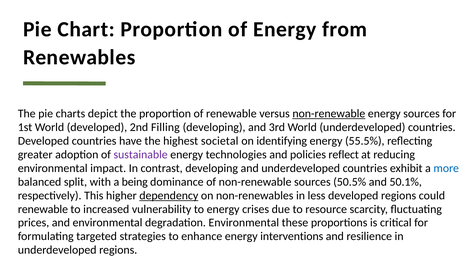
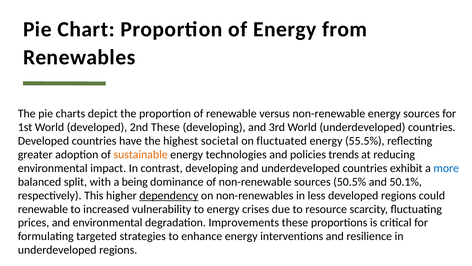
non-renewable at (329, 113) underline: present -> none
2nd Filling: Filling -> These
identifying: identifying -> fluctuated
sustainable colour: purple -> orange
reflect: reflect -> trends
degradation Environmental: Environmental -> Improvements
